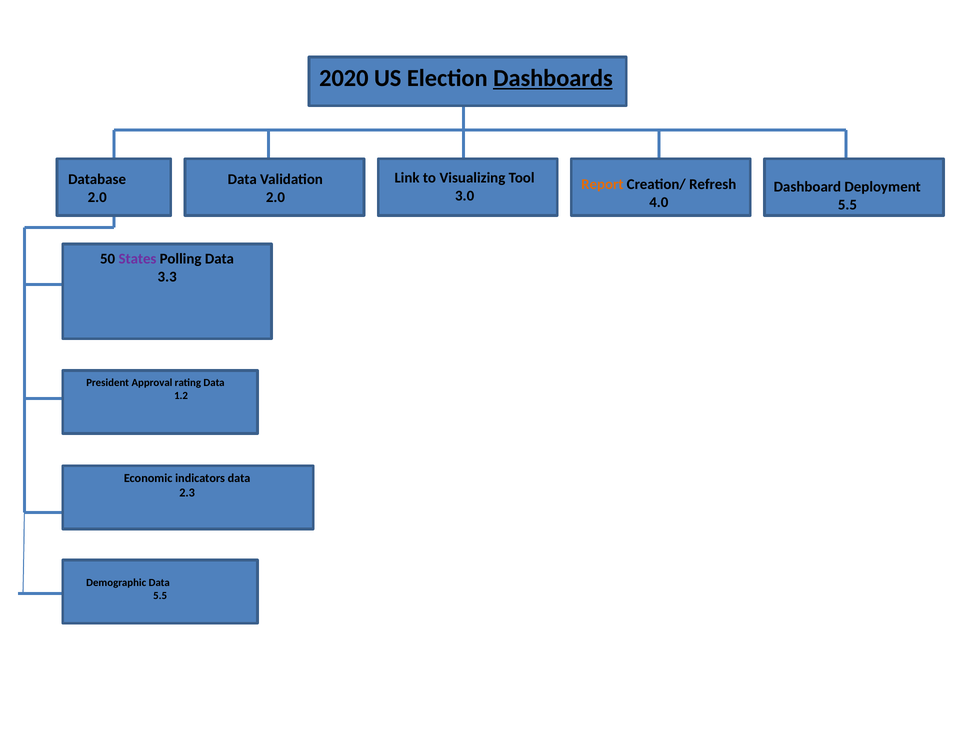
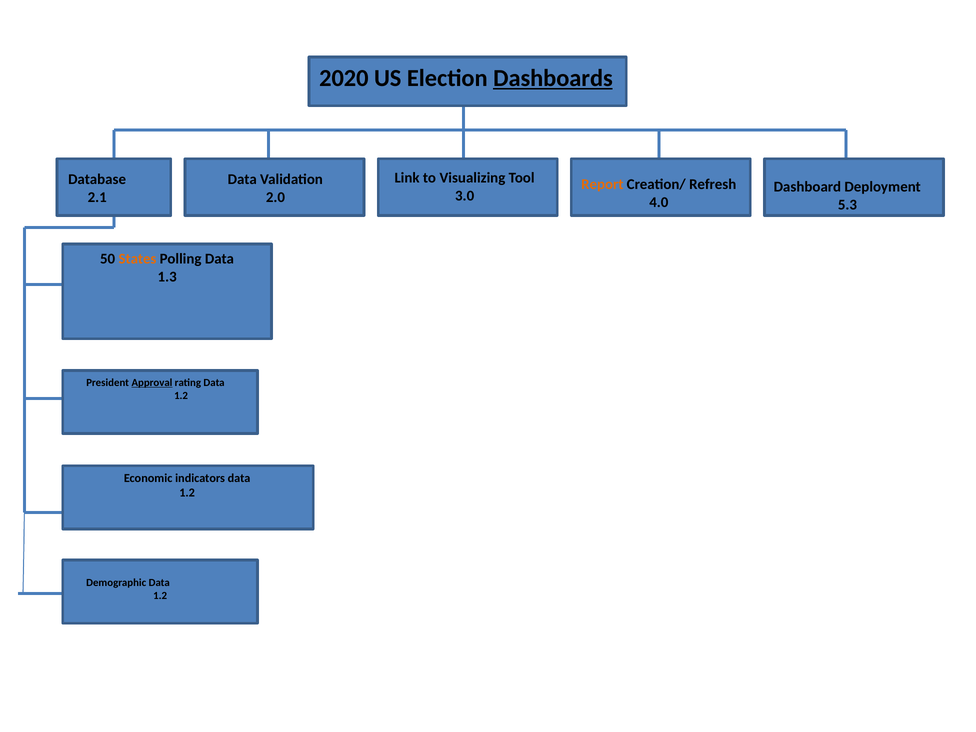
2.0 at (97, 197): 2.0 -> 2.1
5.5 at (847, 205): 5.5 -> 5.3
States colour: purple -> orange
3.3: 3.3 -> 1.3
Approval underline: none -> present
2.3 at (187, 493): 2.3 -> 1.2
5.5 at (160, 596): 5.5 -> 1.2
